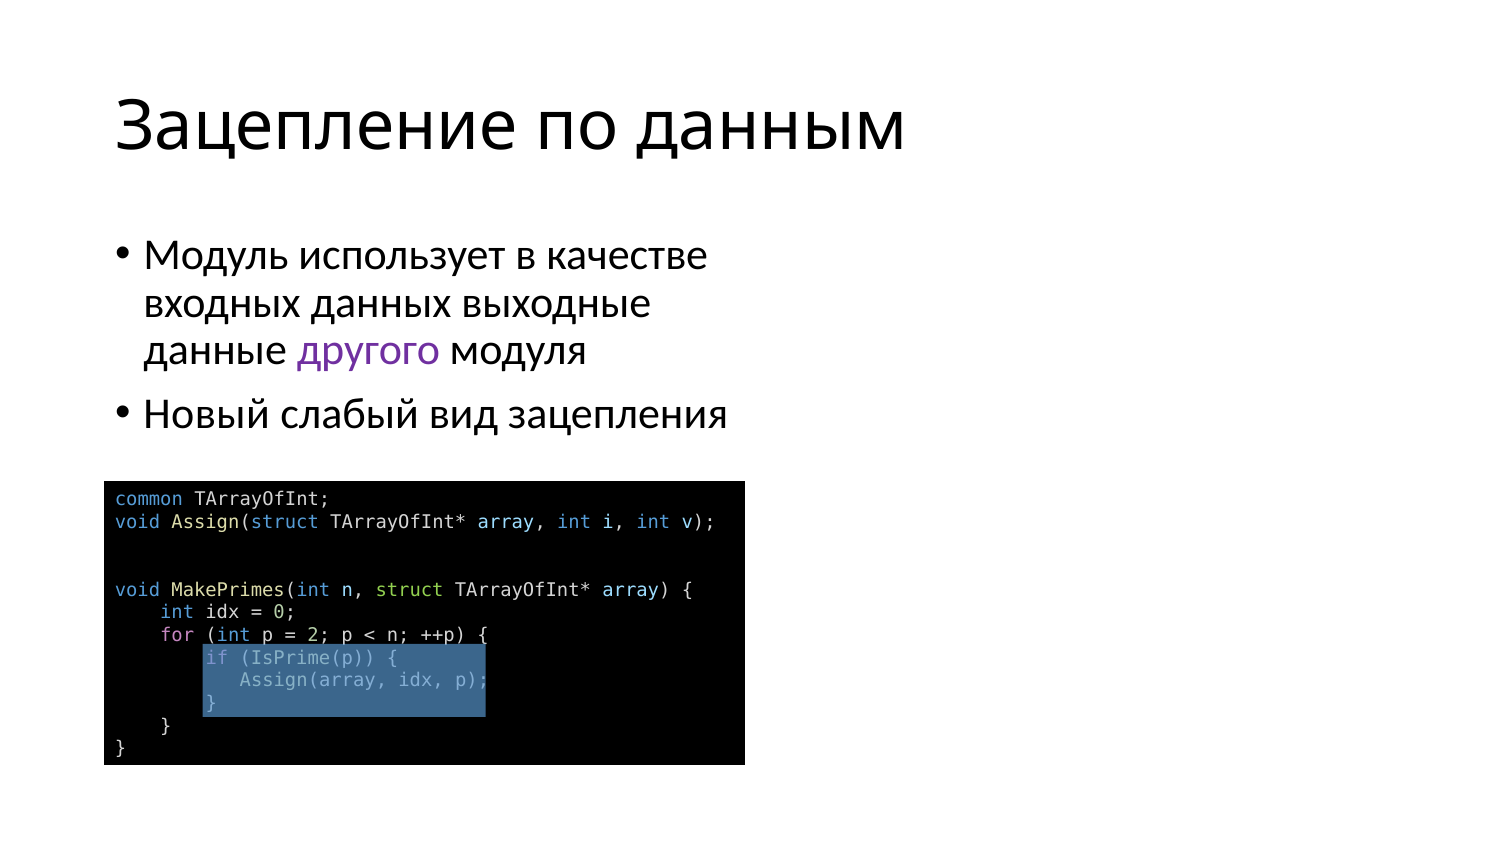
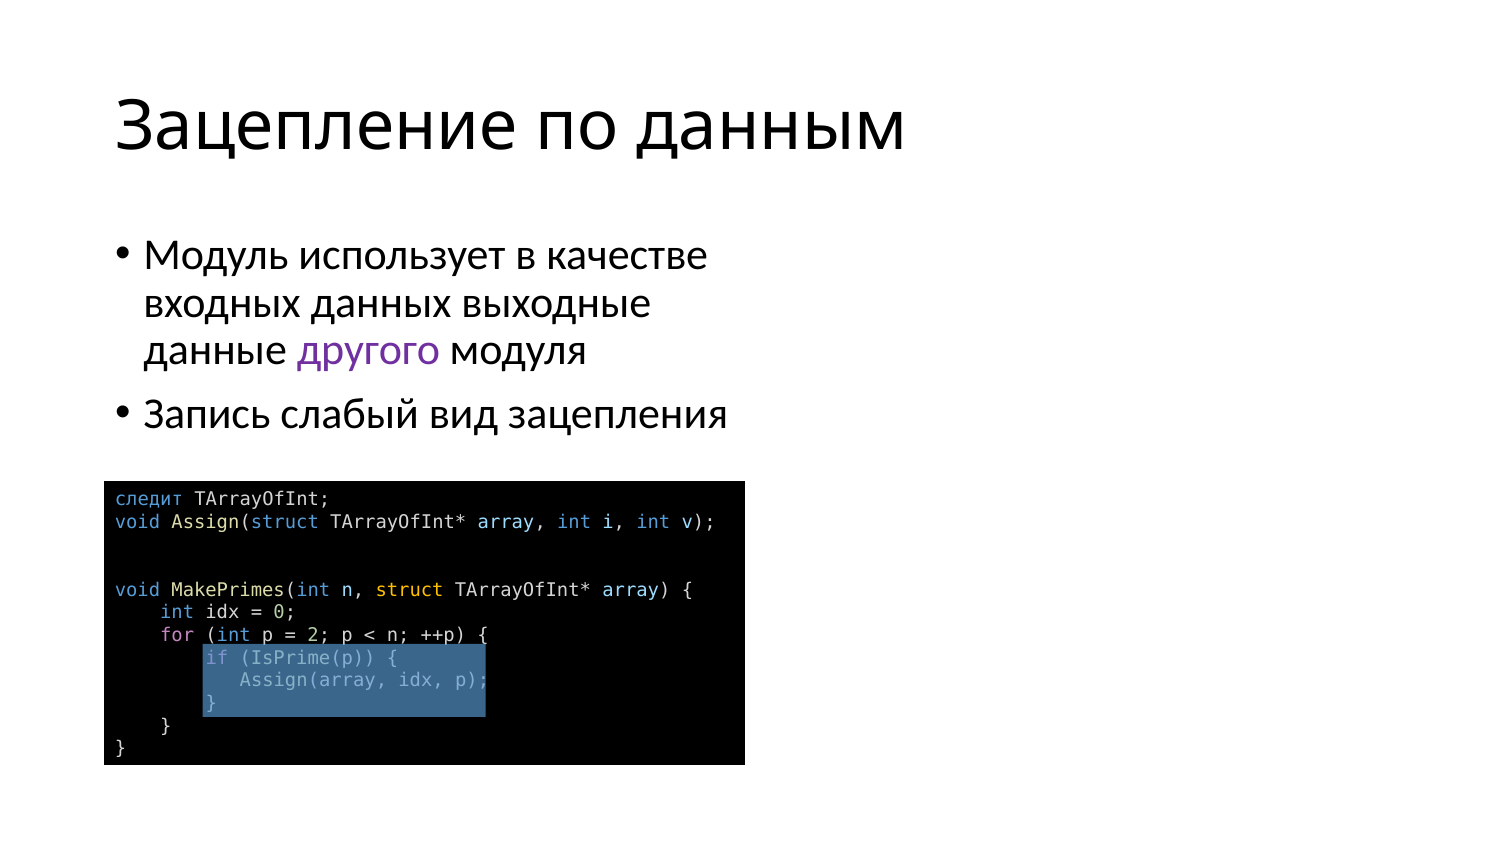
Новый: Новый -> Запись
common: common -> следит
struct colour: light green -> yellow
